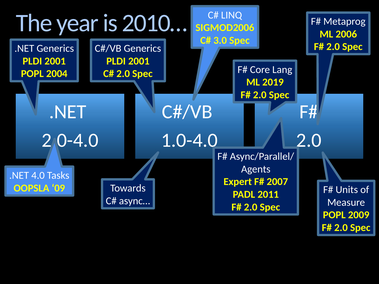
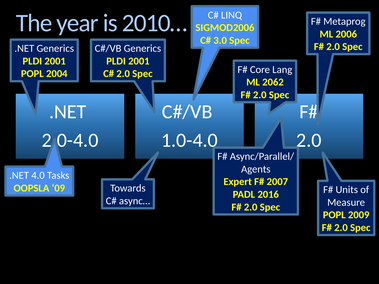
2019: 2019 -> 2062
2011: 2011 -> 2016
